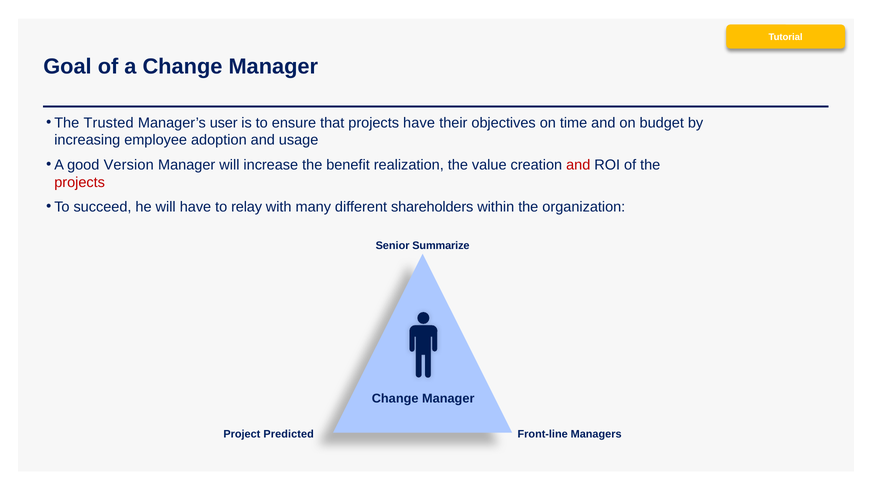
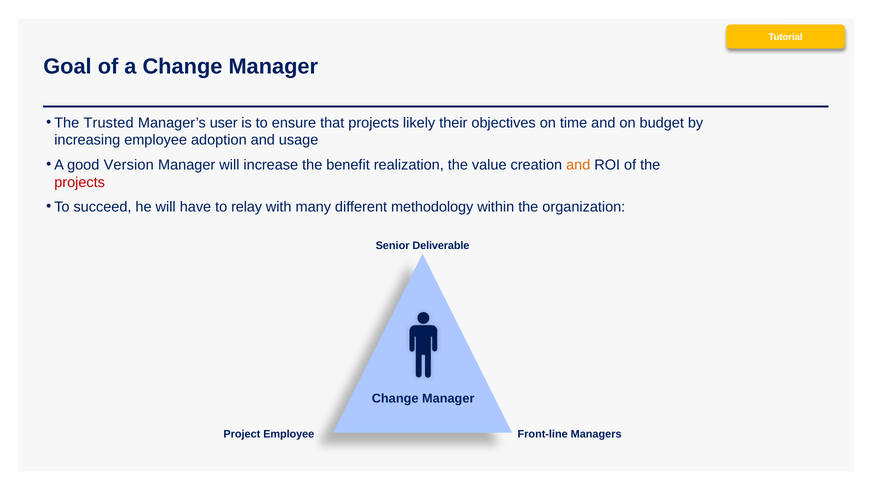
projects have: have -> likely
and at (578, 165) colour: red -> orange
shareholders: shareholders -> methodology
Summarize: Summarize -> Deliverable
Project Predicted: Predicted -> Employee
